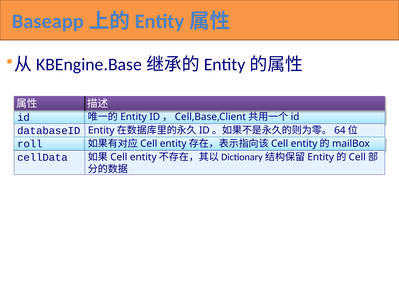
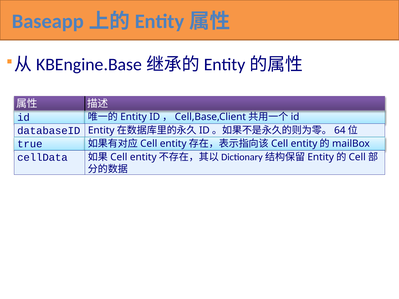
roll: roll -> true
